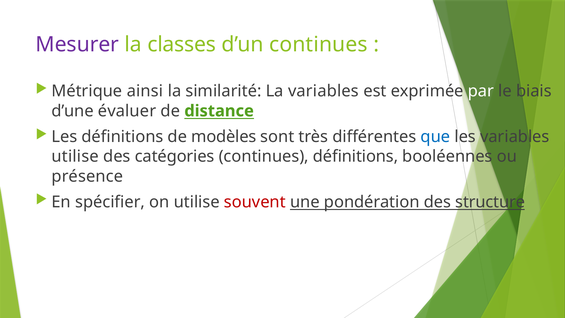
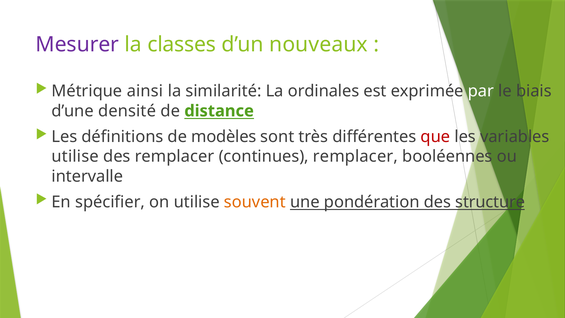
d’un continues: continues -> nouveaux
La variables: variables -> ordinales
évaluer: évaluer -> densité
que colour: blue -> red
des catégories: catégories -> remplacer
continues définitions: définitions -> remplacer
présence: présence -> intervalle
souvent colour: red -> orange
